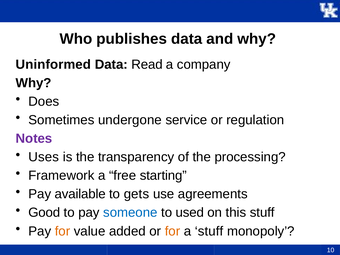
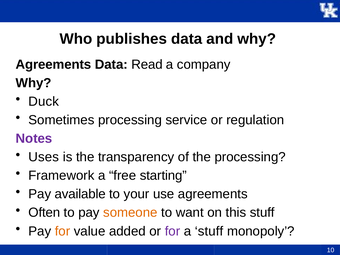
Uninformed at (53, 64): Uninformed -> Agreements
Does: Does -> Duck
Sometimes undergone: undergone -> processing
gets: gets -> your
Good: Good -> Often
someone colour: blue -> orange
used: used -> want
for at (172, 231) colour: orange -> purple
